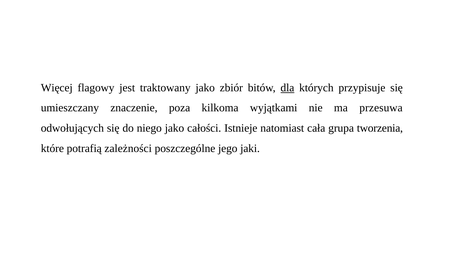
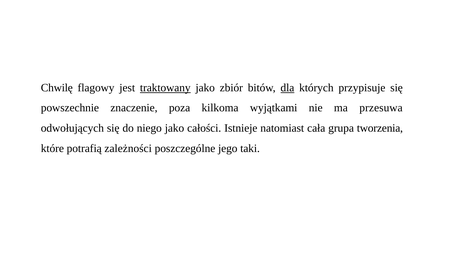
Więcej: Więcej -> Chwilę
traktowany underline: none -> present
umieszczany: umieszczany -> powszechnie
jaki: jaki -> taki
